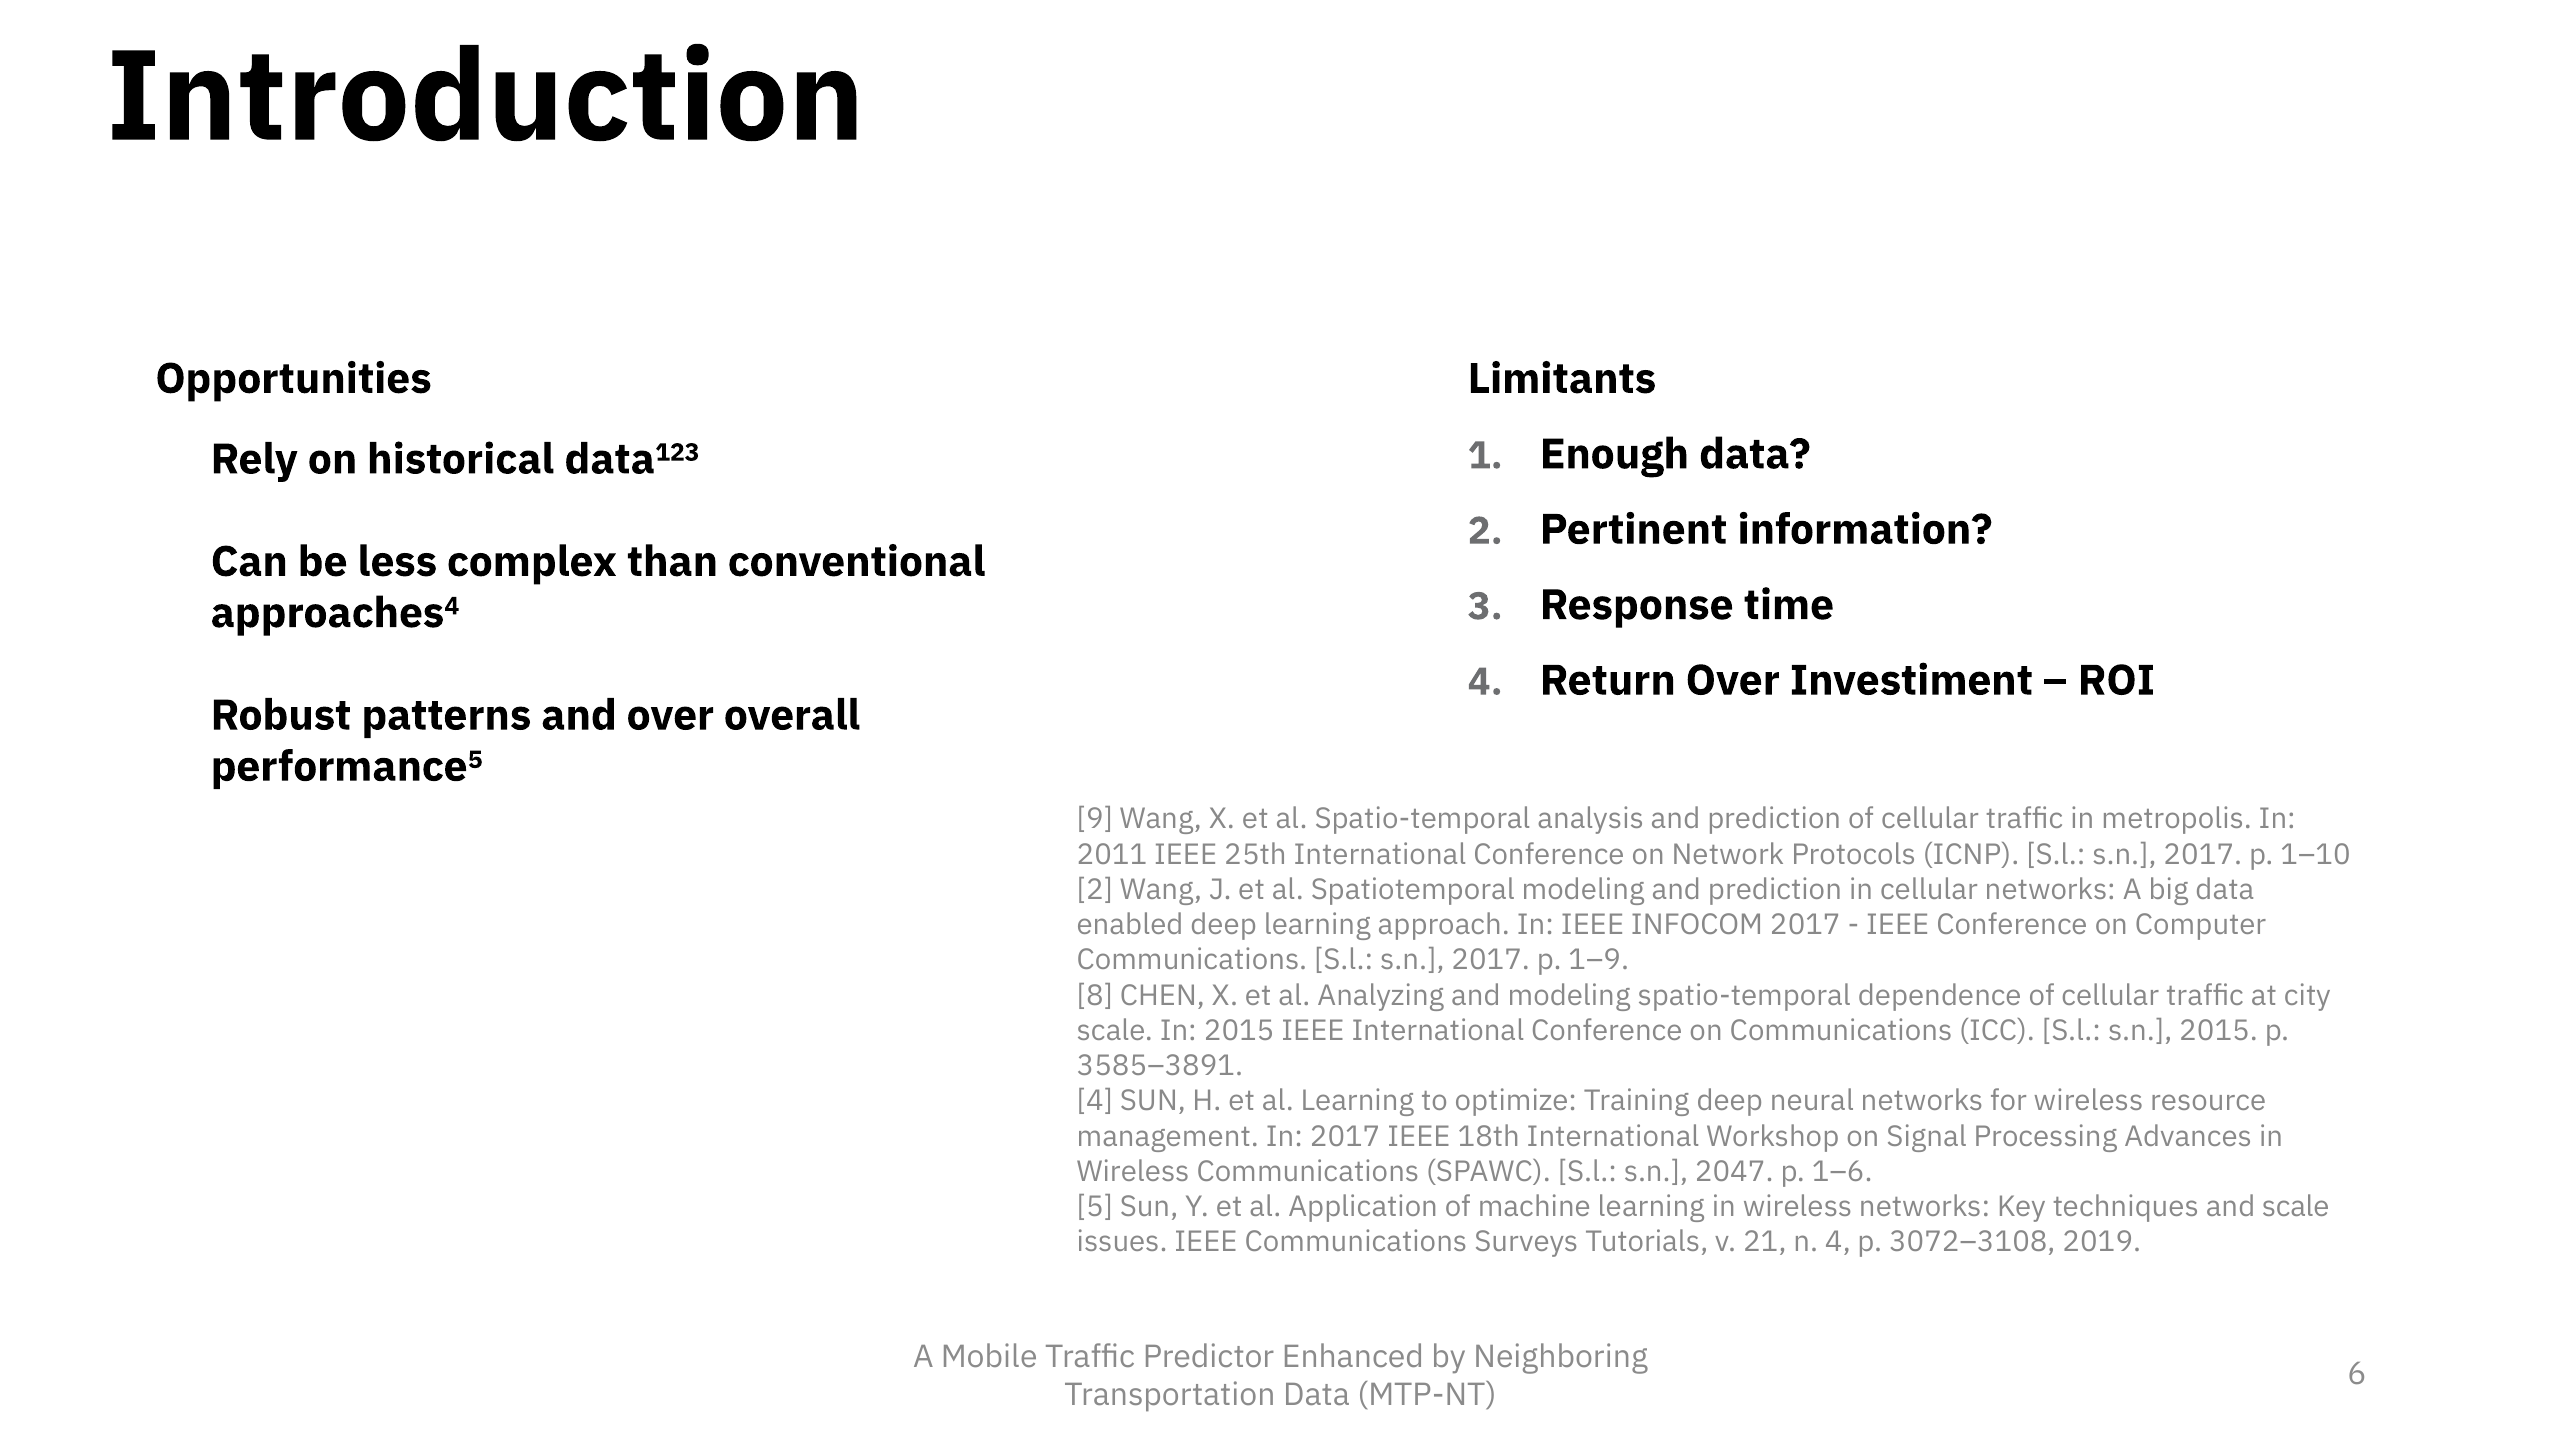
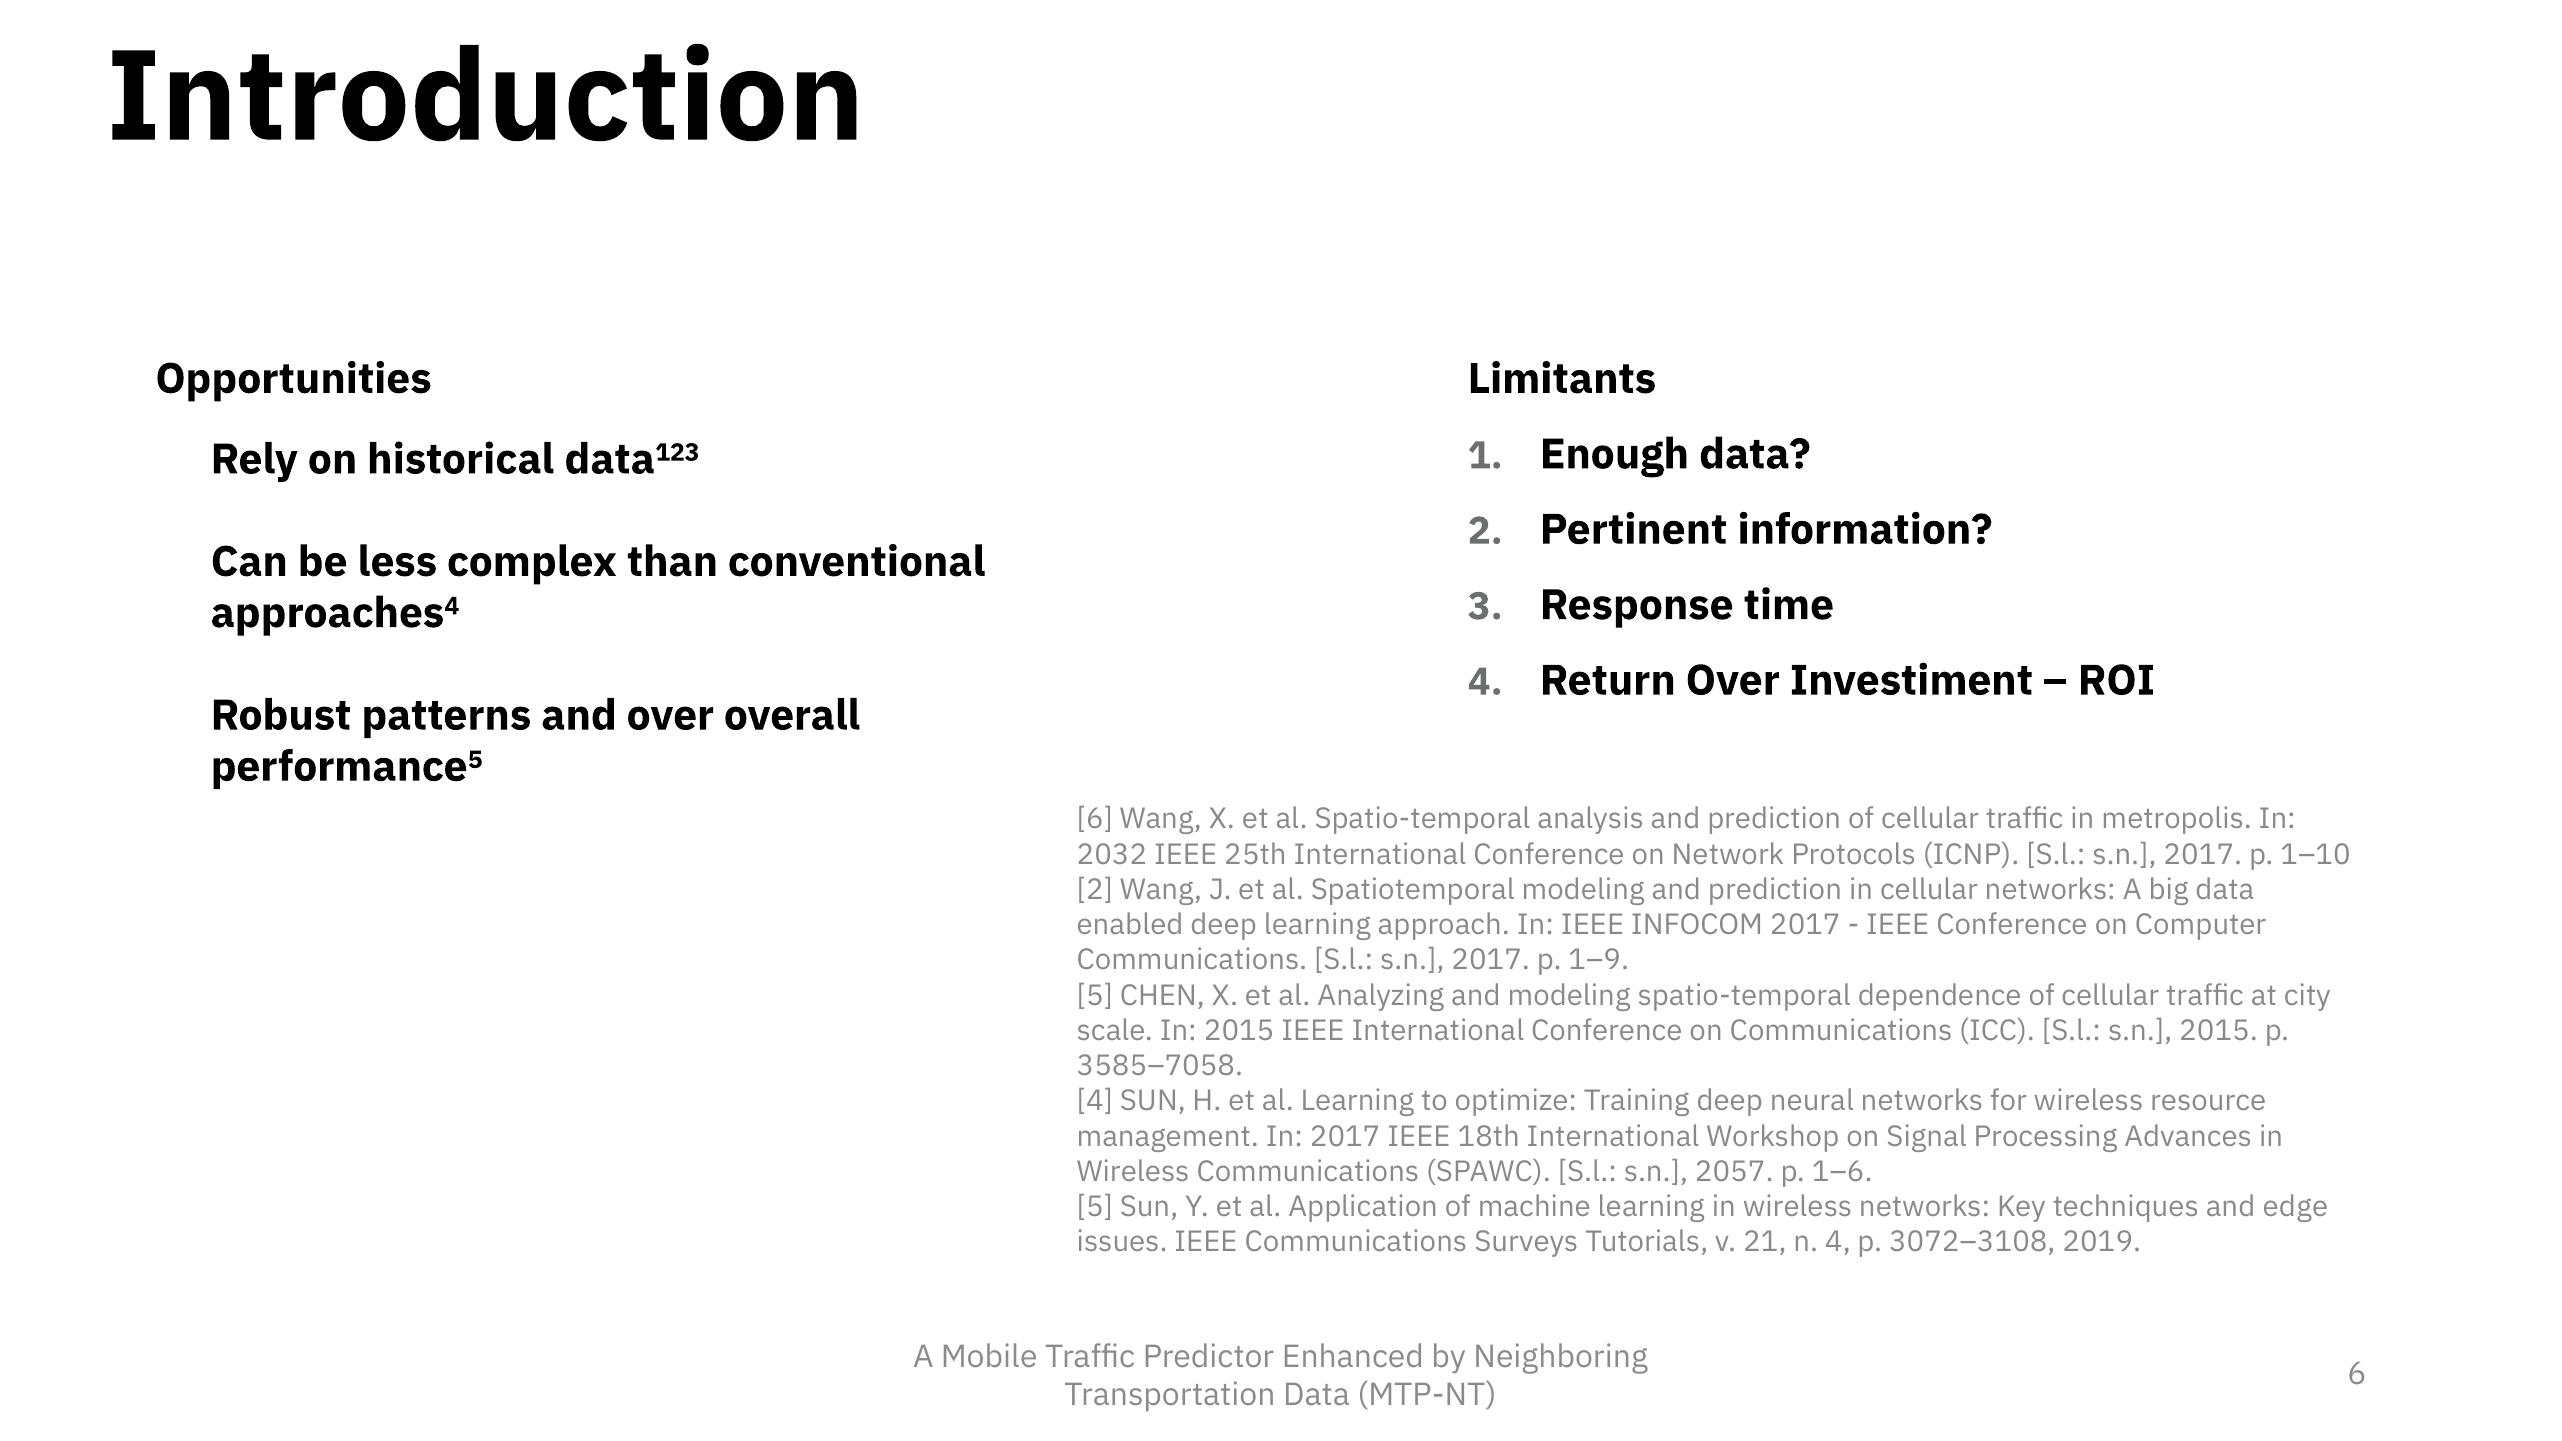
9 at (1095, 819): 9 -> 6
2011: 2011 -> 2032
8 at (1095, 996): 8 -> 5
3585–3891: 3585–3891 -> 3585–7058
2047: 2047 -> 2057
and scale: scale -> edge
